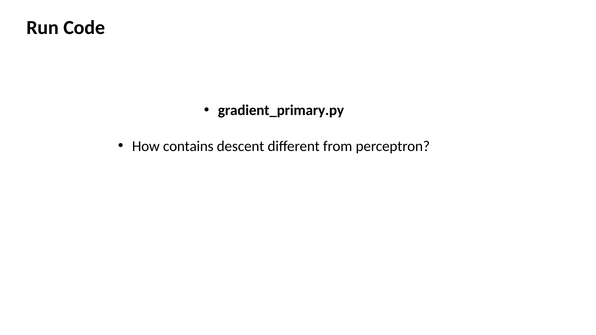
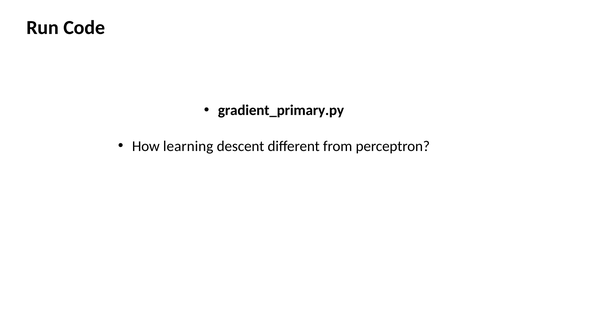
contains: contains -> learning
